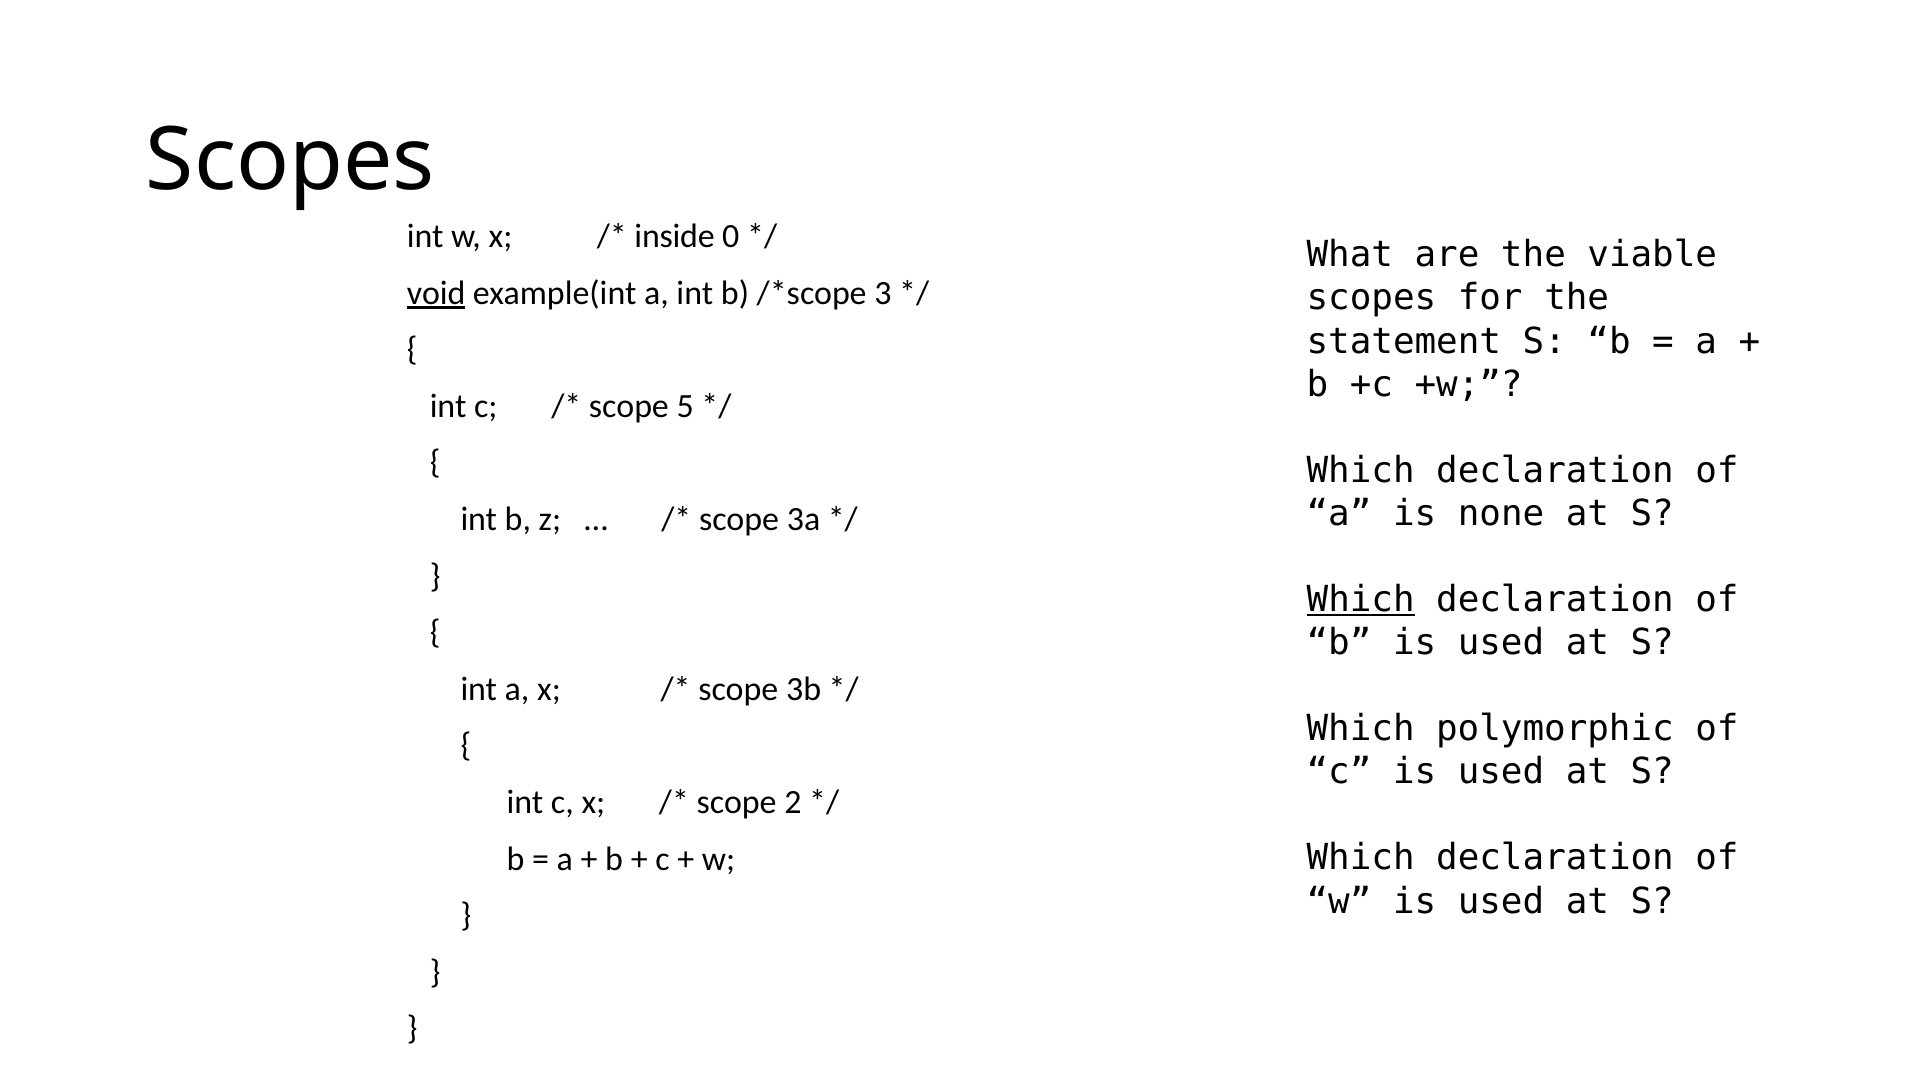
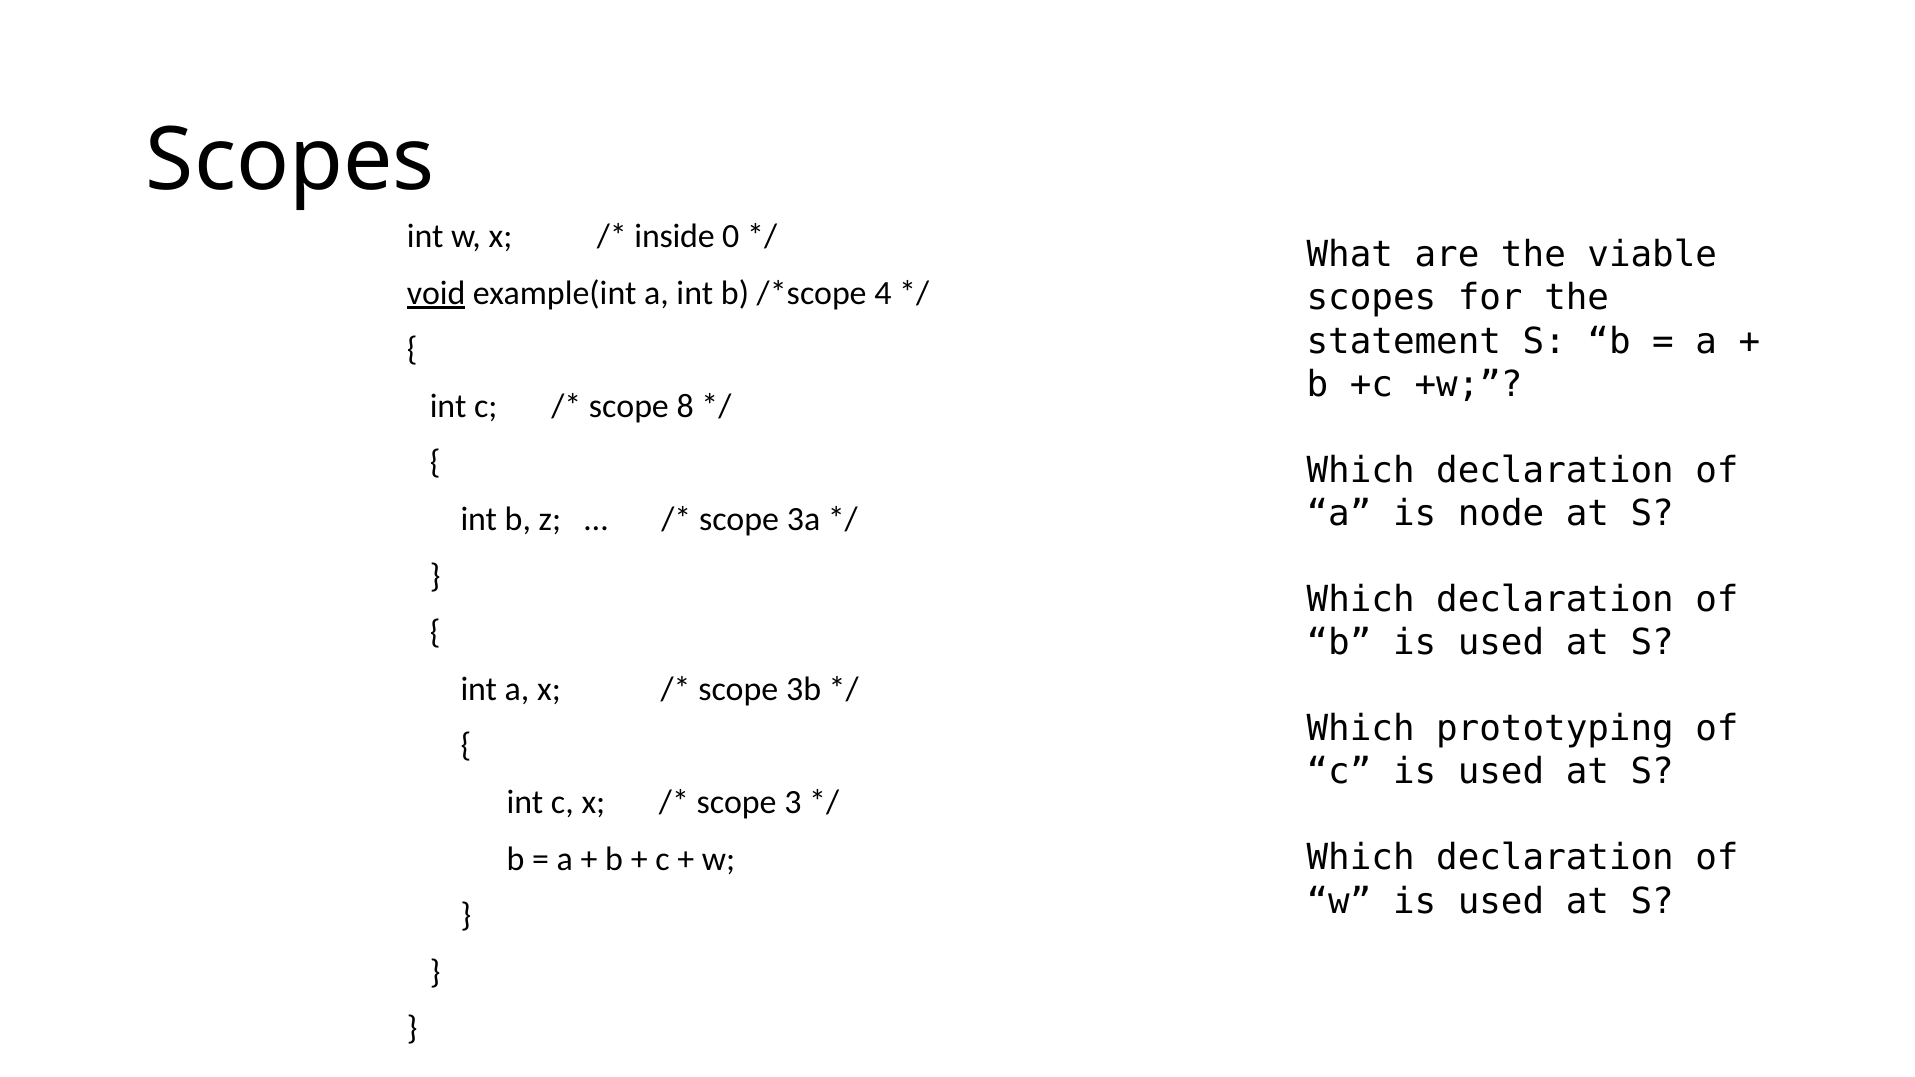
3: 3 -> 4
5: 5 -> 8
none: none -> node
Which at (1361, 600) underline: present -> none
polymorphic: polymorphic -> prototyping
2: 2 -> 3
